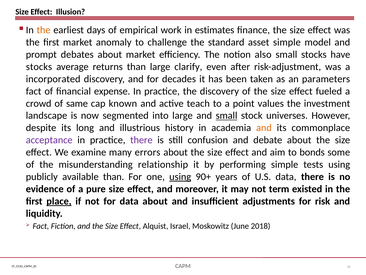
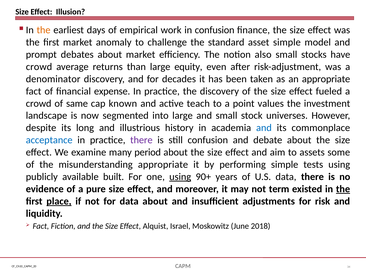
in estimates: estimates -> confusion
stocks at (39, 67): stocks -> crowd
clarify: clarify -> equity
incorporated: incorporated -> denominator
an parameters: parameters -> appropriate
small at (227, 115) underline: present -> none
and at (264, 128) colour: orange -> blue
acceptance colour: purple -> blue
errors: errors -> period
bonds: bonds -> assets
misunderstanding relationship: relationship -> appropriate
available than: than -> built
the at (343, 189) underline: none -> present
